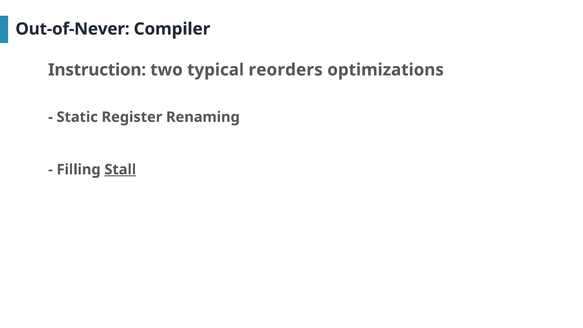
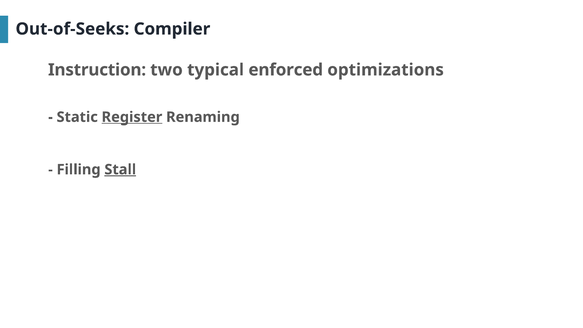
Out-of-Never: Out-of-Never -> Out-of-Seeks
reorders: reorders -> enforced
Register underline: none -> present
